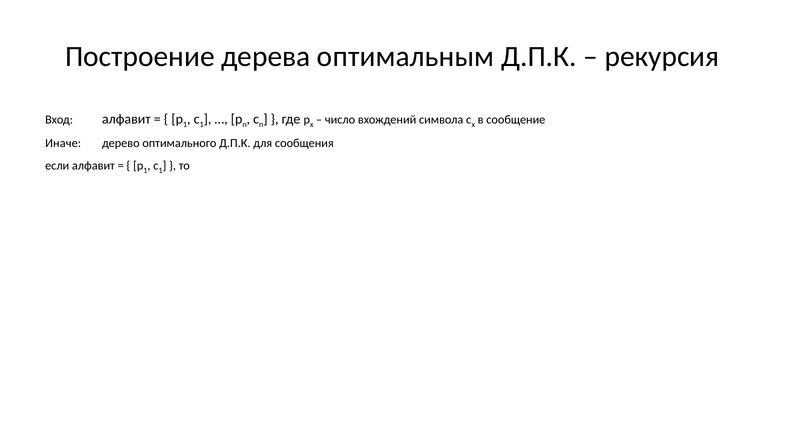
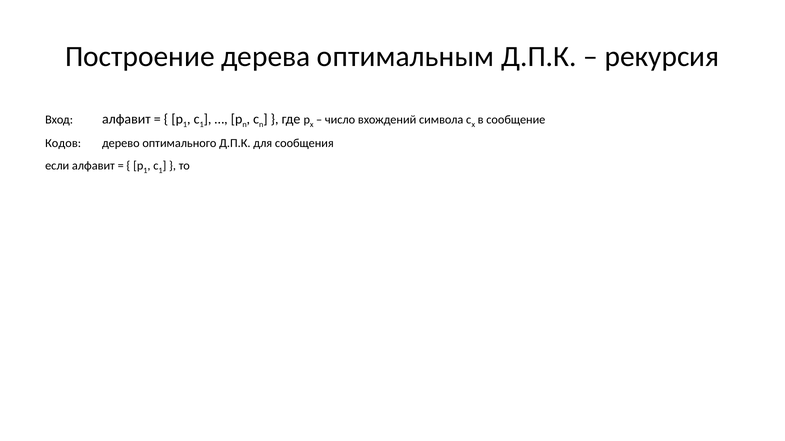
Иначе at (63, 144): Иначе -> Кодов
